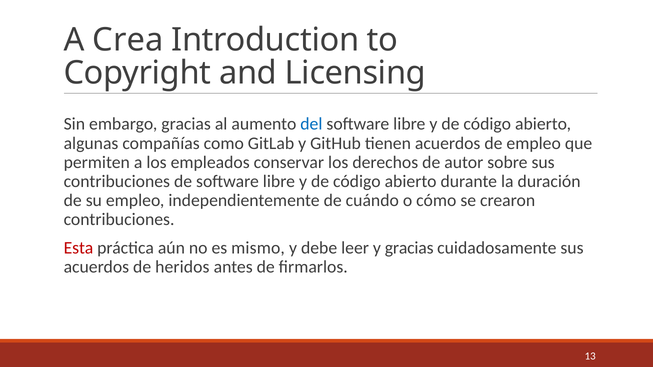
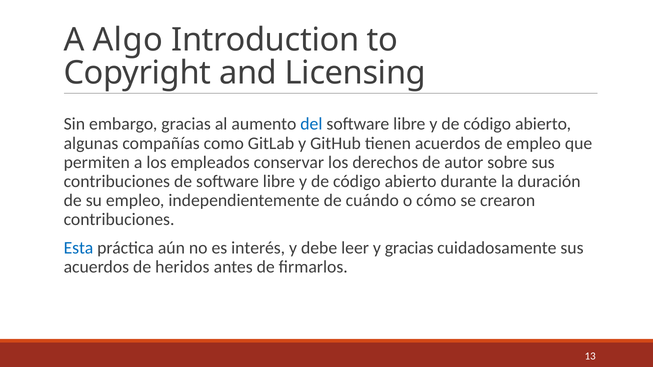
Crea: Crea -> Algo
Esta colour: red -> blue
mismo: mismo -> interés
